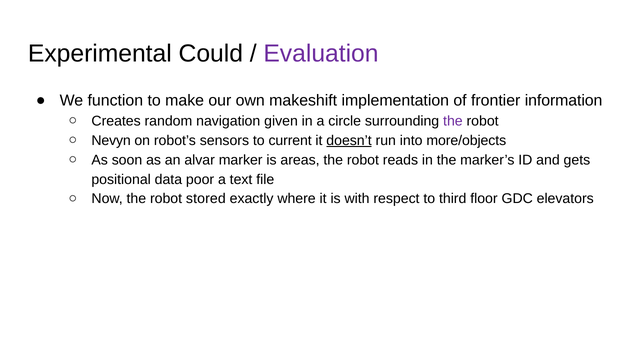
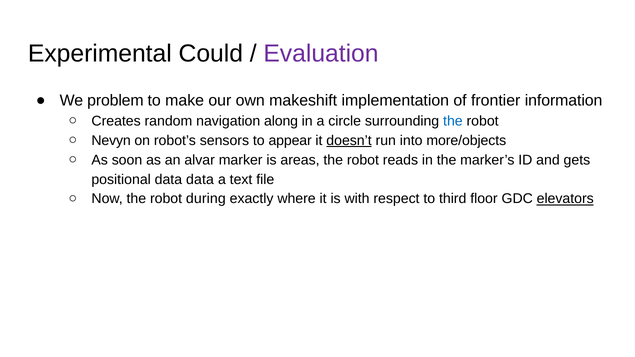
function: function -> problem
given: given -> along
the at (453, 121) colour: purple -> blue
current: current -> appear
data poor: poor -> data
stored: stored -> during
elevators underline: none -> present
